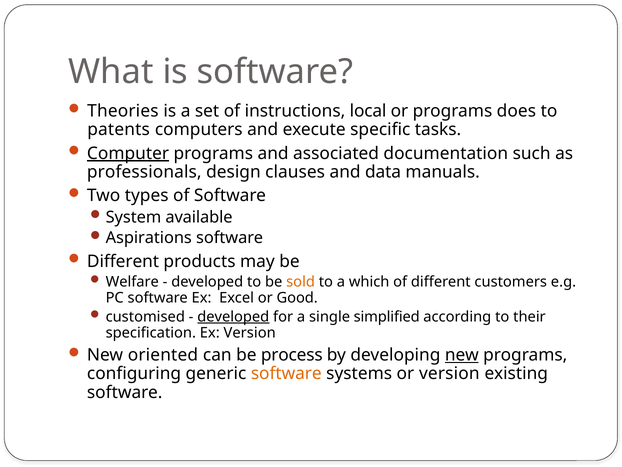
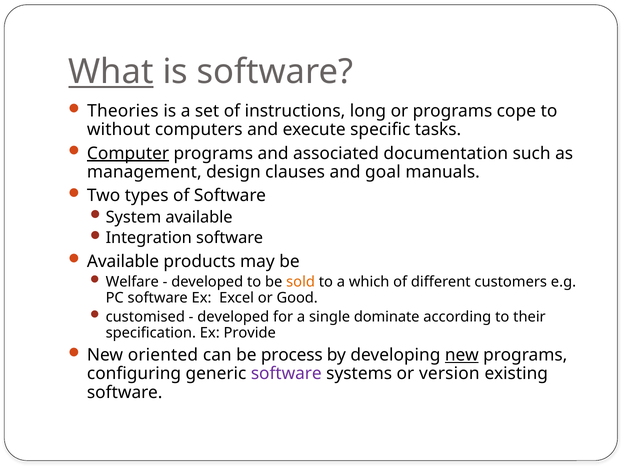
What underline: none -> present
local: local -> long
does: does -> cope
patents: patents -> without
professionals: professionals -> management
data: data -> goal
Aspirations: Aspirations -> Integration
Different at (123, 261): Different -> Available
developed at (233, 316) underline: present -> none
simplified: simplified -> dominate
Ex Version: Version -> Provide
software at (286, 373) colour: orange -> purple
